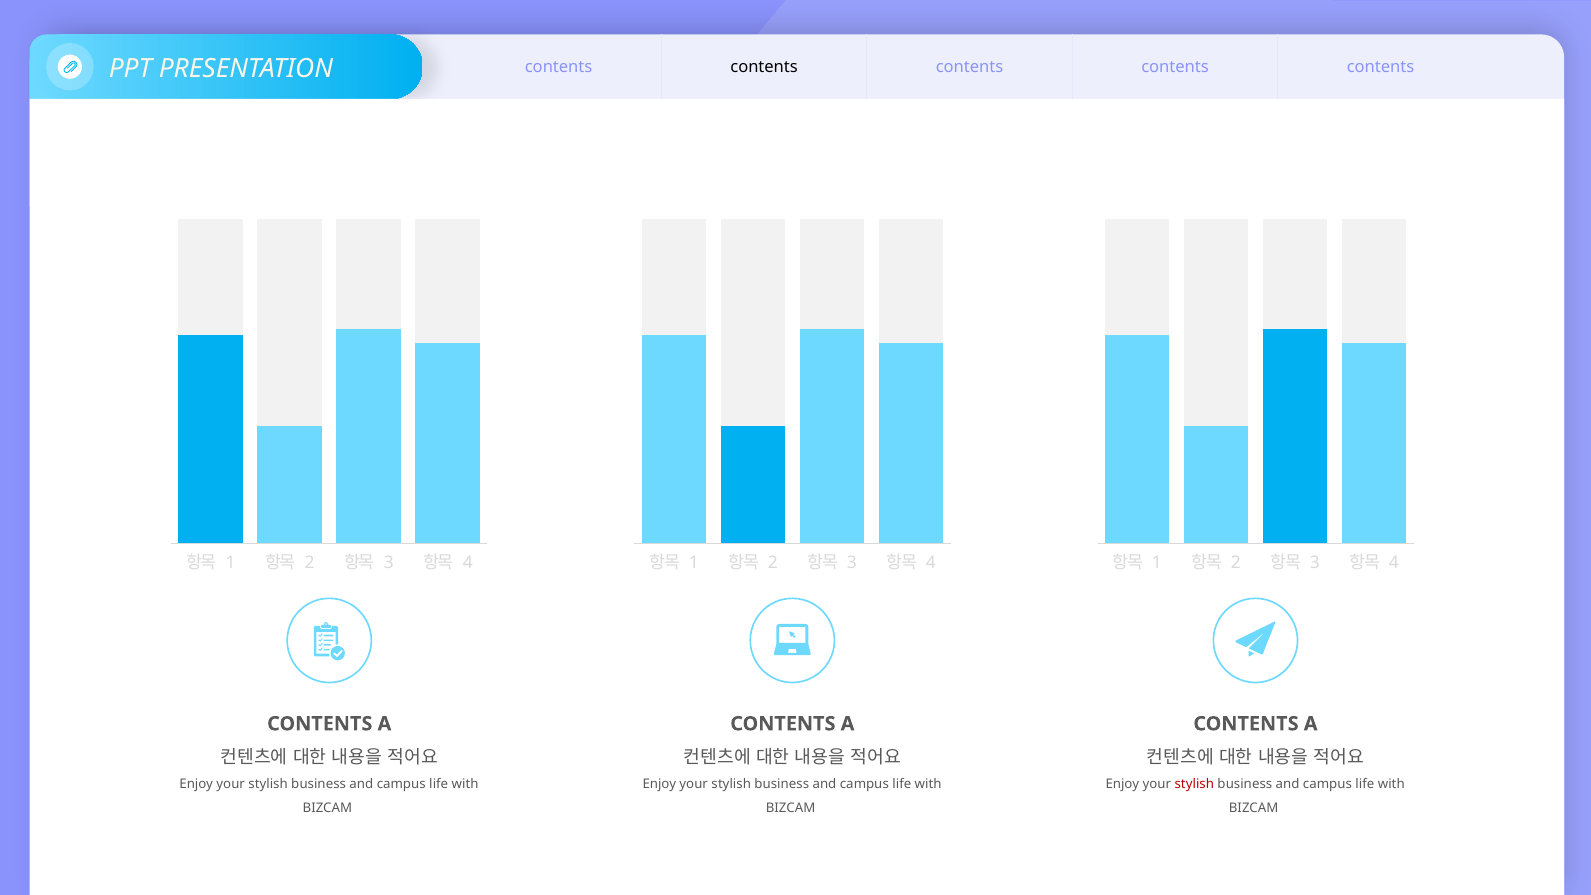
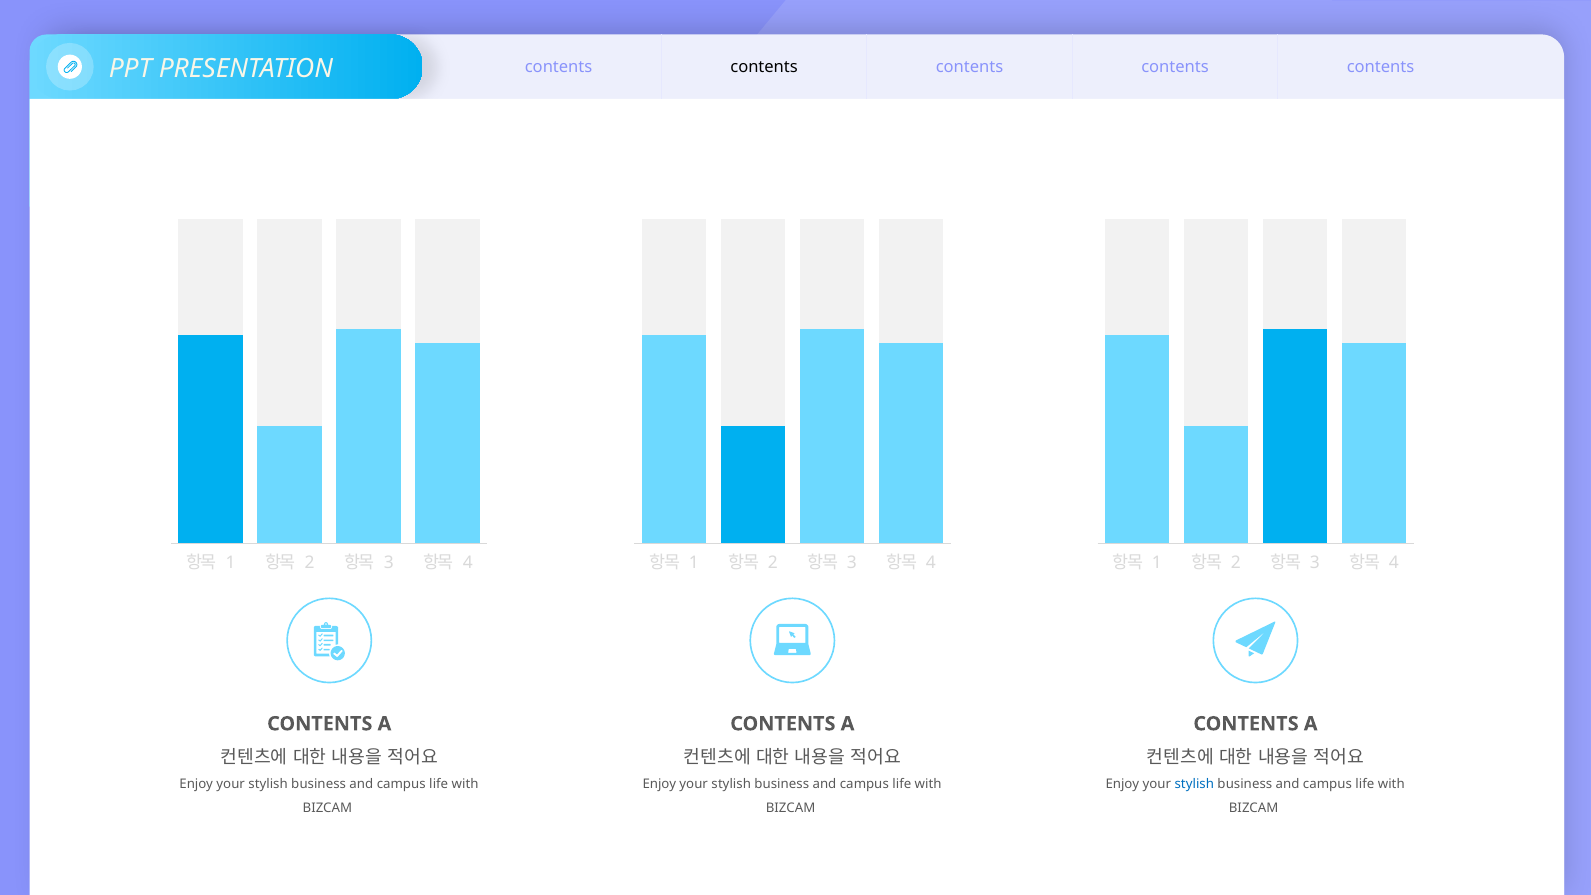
stylish at (1194, 784) colour: red -> blue
